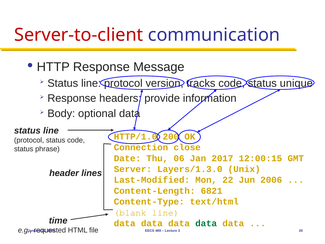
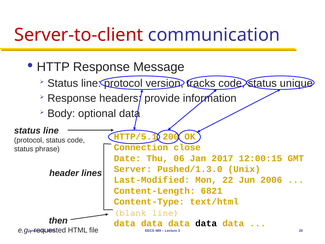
HTTP/1.0: HTTP/1.0 -> HTTP/5.1
Layers/1.3.0: Layers/1.3.0 -> Pushed/1.3.0
time: time -> then
data at (206, 223) colour: green -> black
